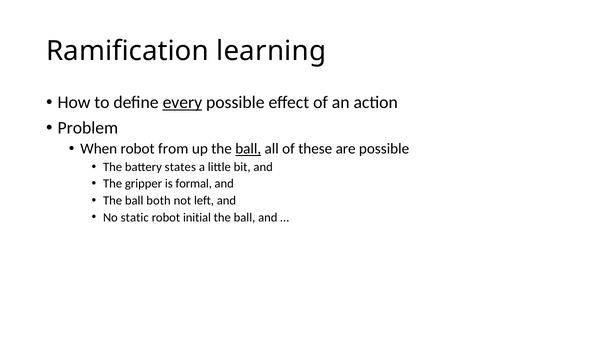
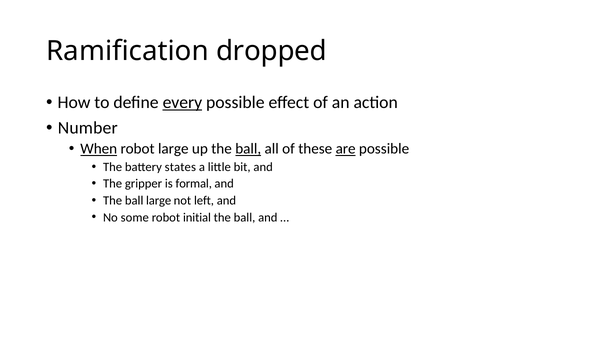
learning: learning -> dropped
Problem: Problem -> Number
When underline: none -> present
robot from: from -> large
are underline: none -> present
ball both: both -> large
static: static -> some
